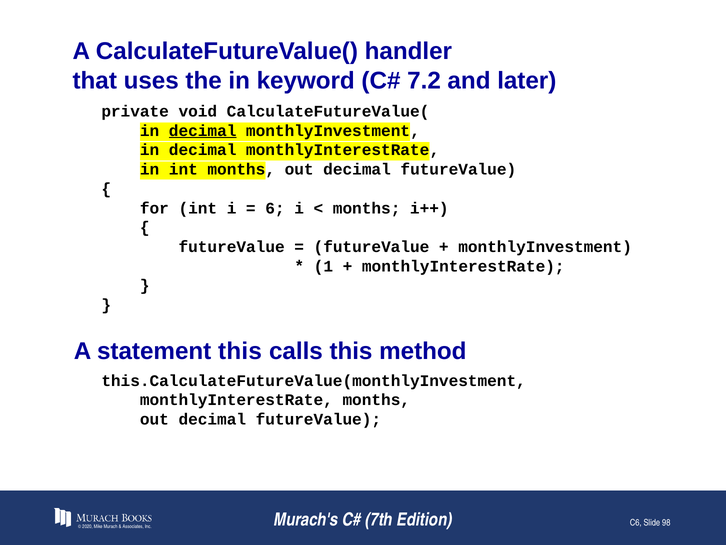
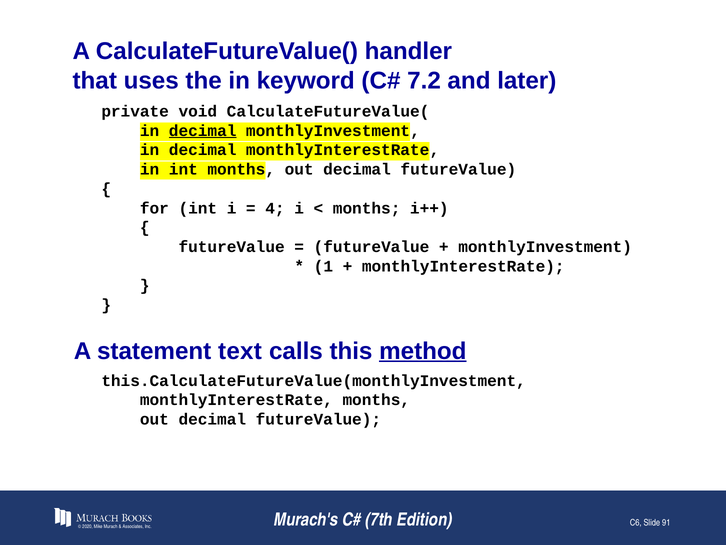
6: 6 -> 4
statement this: this -> text
method underline: none -> present
98: 98 -> 91
